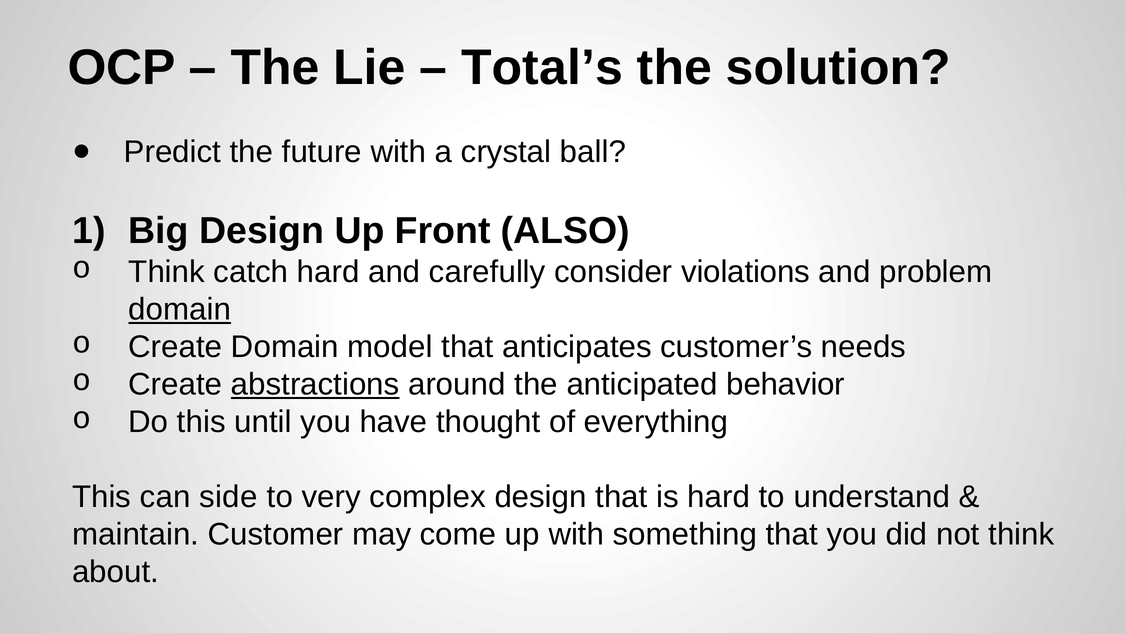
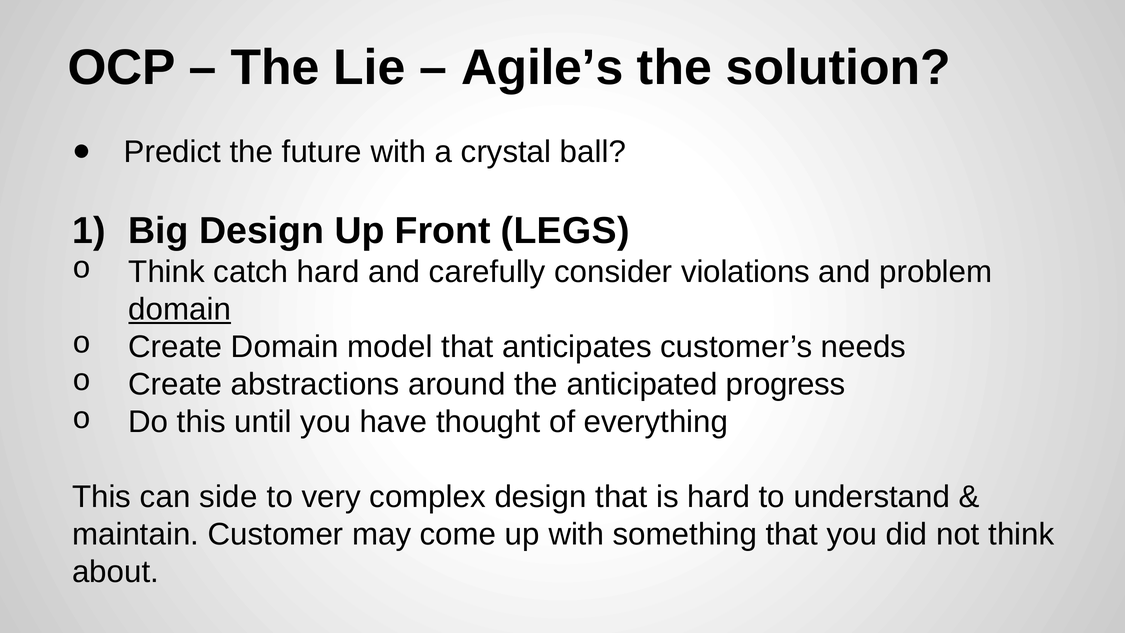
Total’s: Total’s -> Agile’s
ALSO: ALSO -> LEGS
abstractions underline: present -> none
behavior: behavior -> progress
